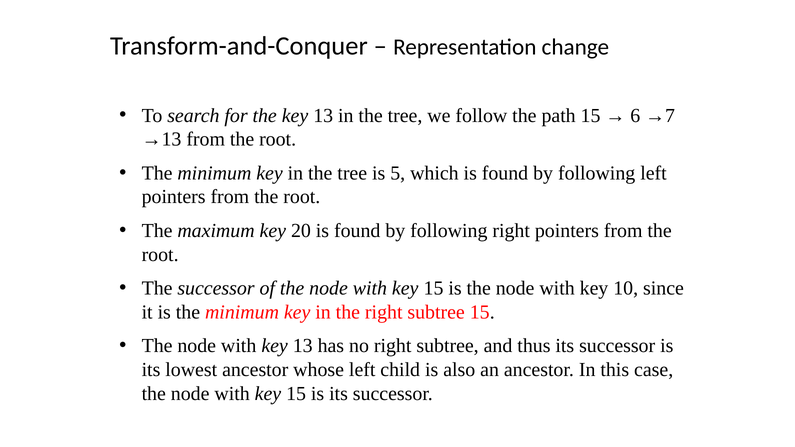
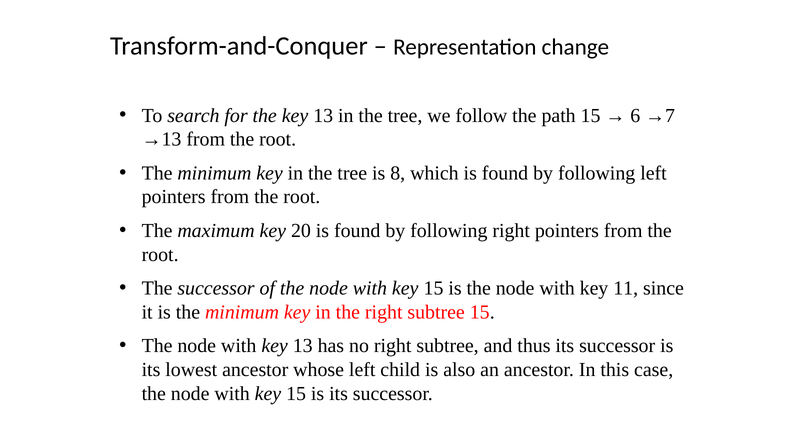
5: 5 -> 8
10: 10 -> 11
